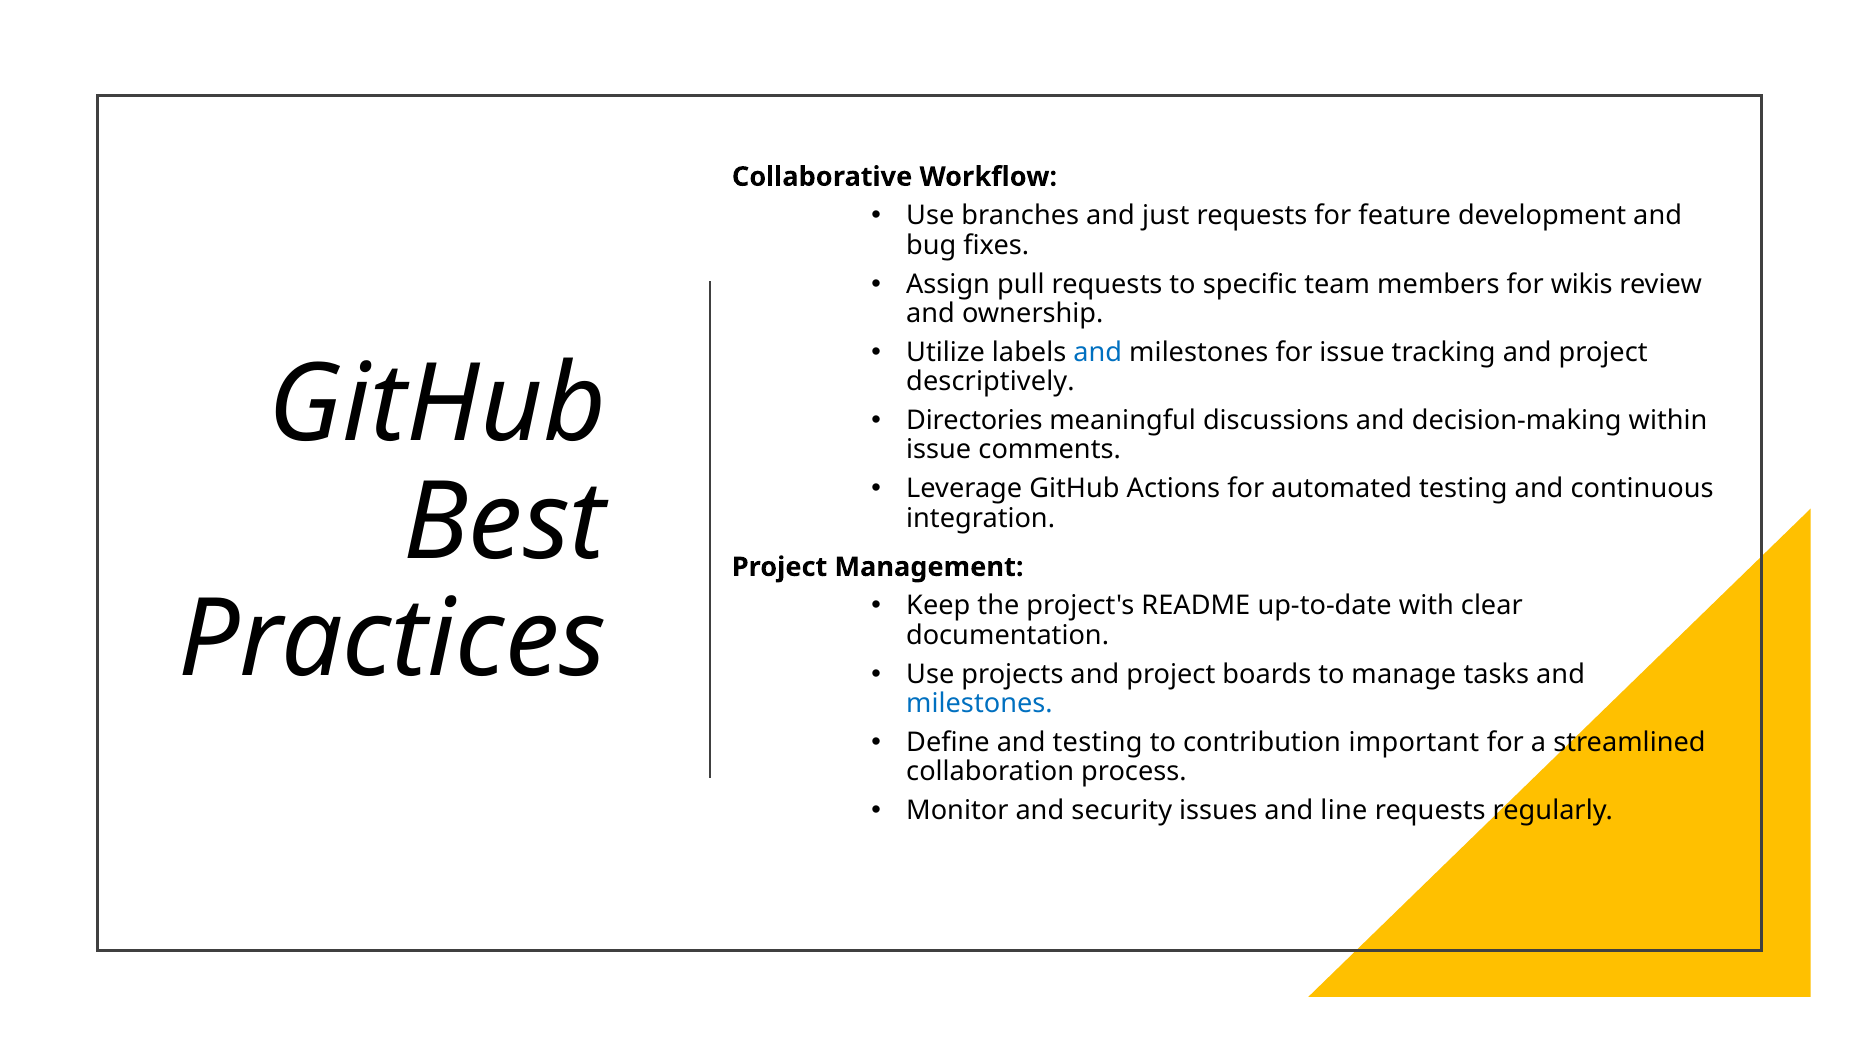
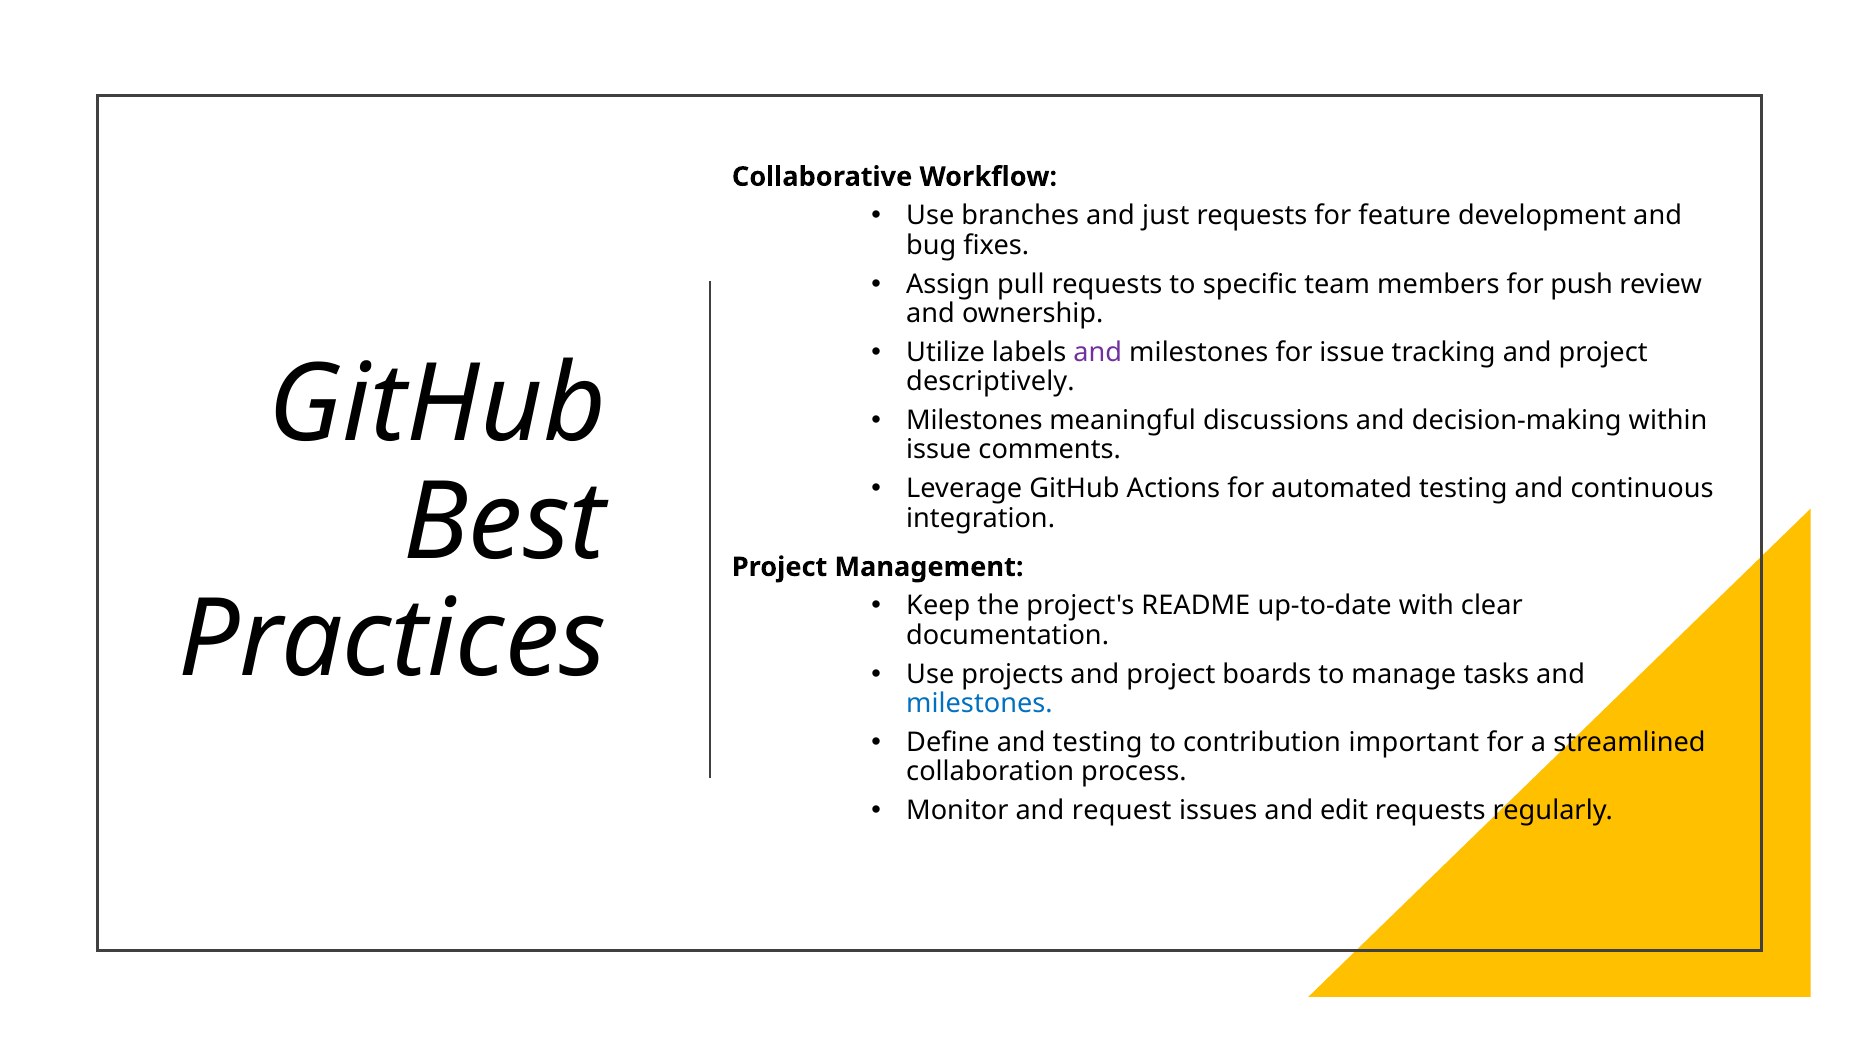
wikis: wikis -> push
and at (1098, 352) colour: blue -> purple
Directories at (974, 421): Directories -> Milestones
security: security -> request
line: line -> edit
